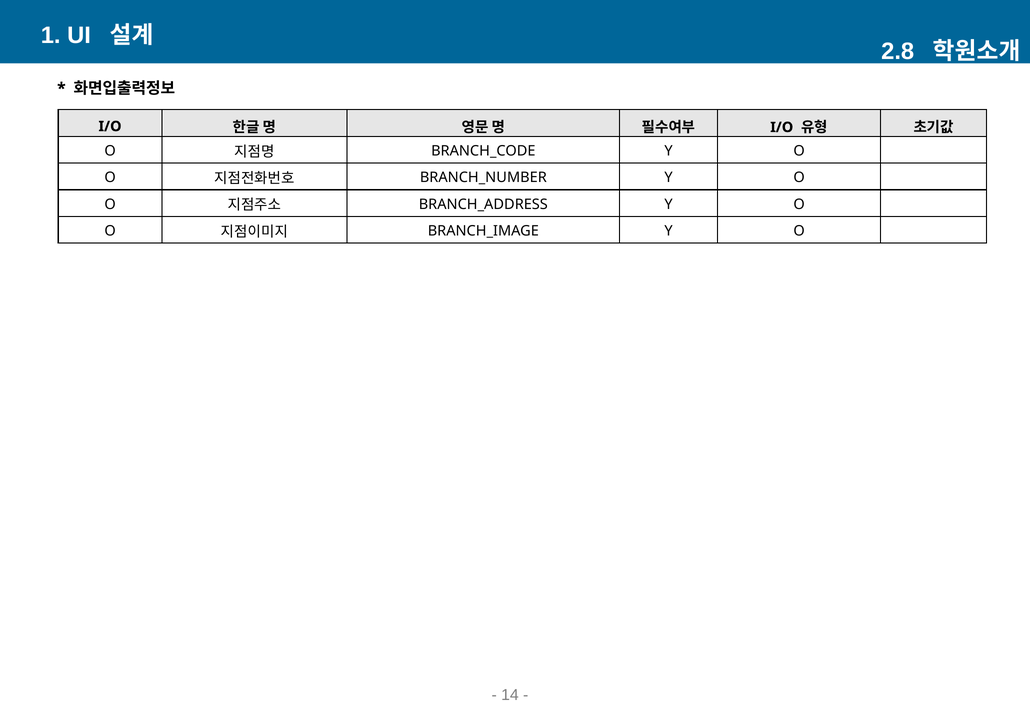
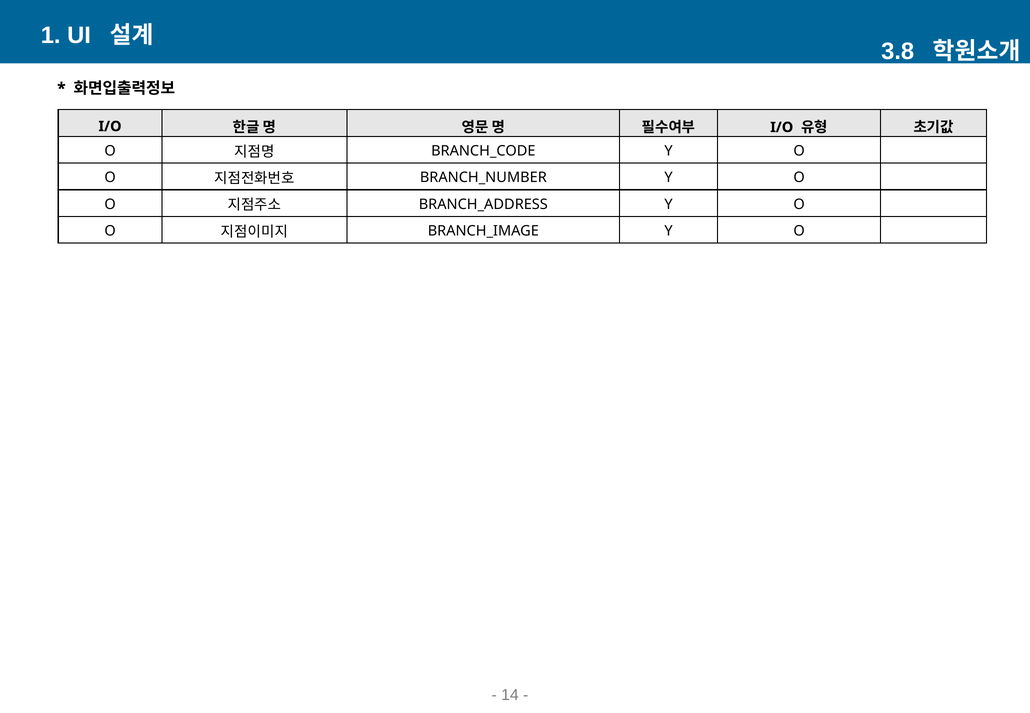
2.8: 2.8 -> 3.8
